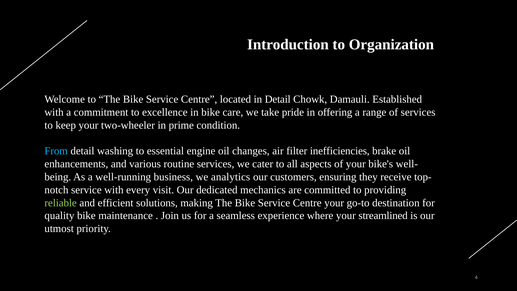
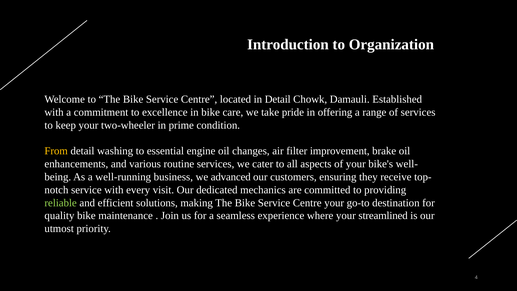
From colour: light blue -> yellow
inefficiencies: inefficiencies -> improvement
analytics: analytics -> advanced
